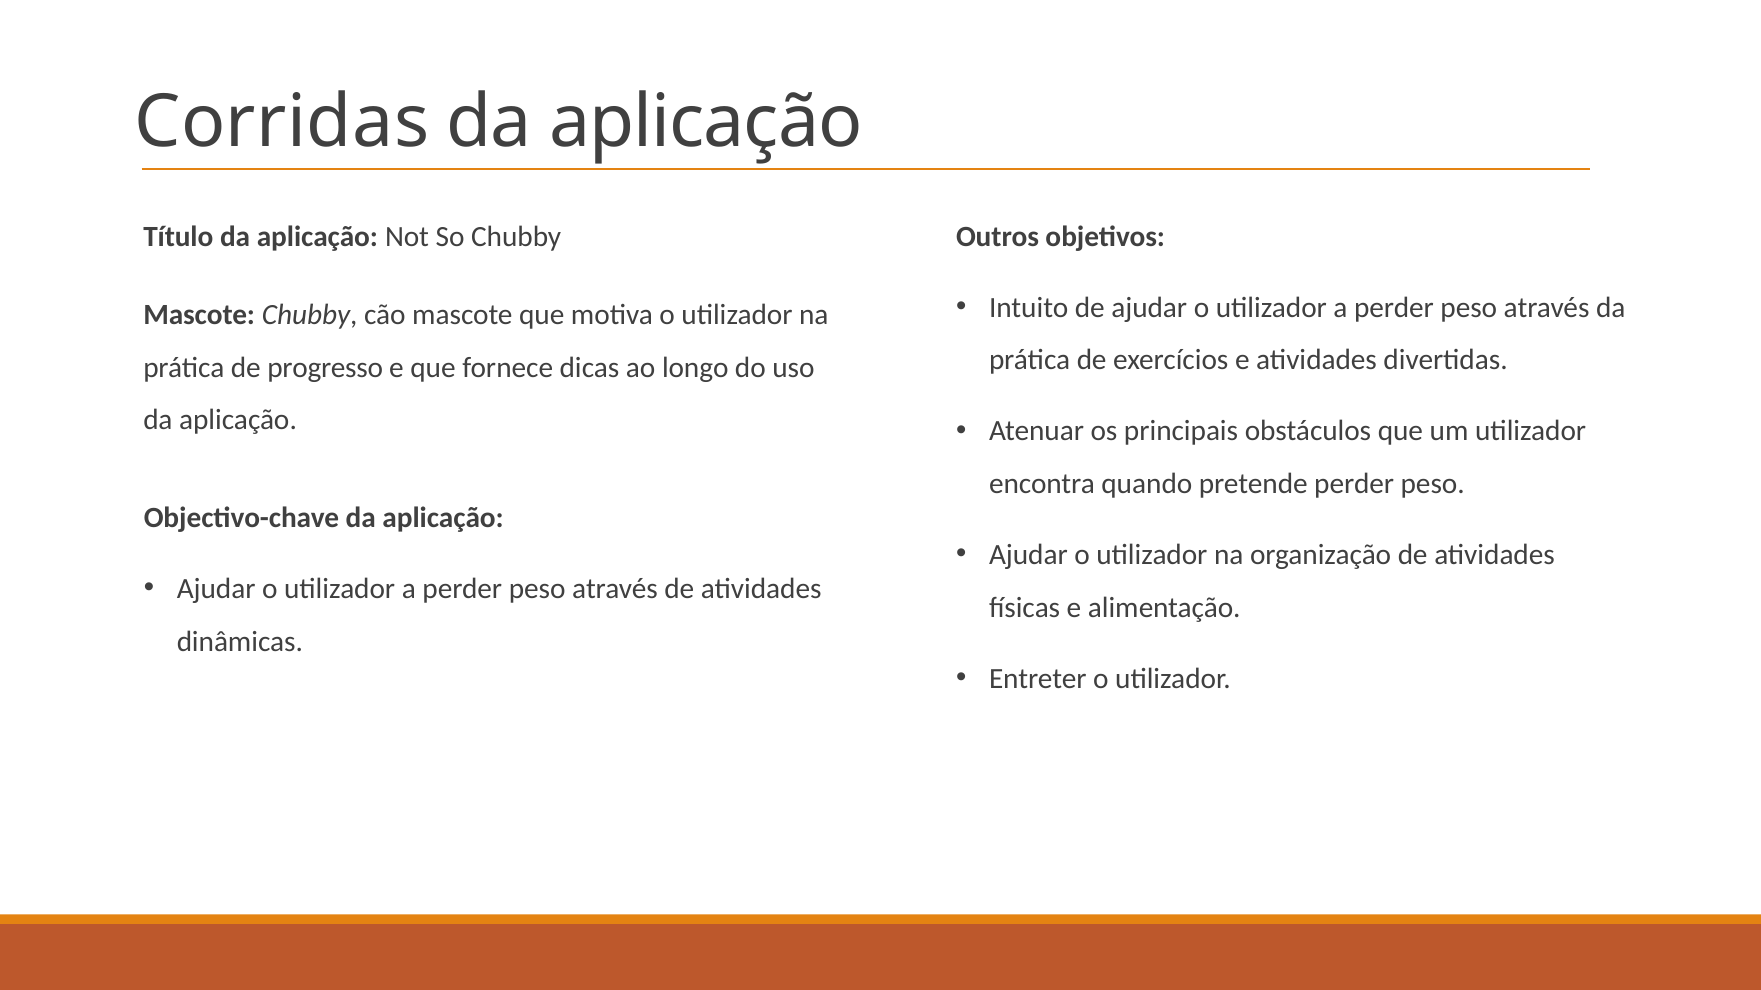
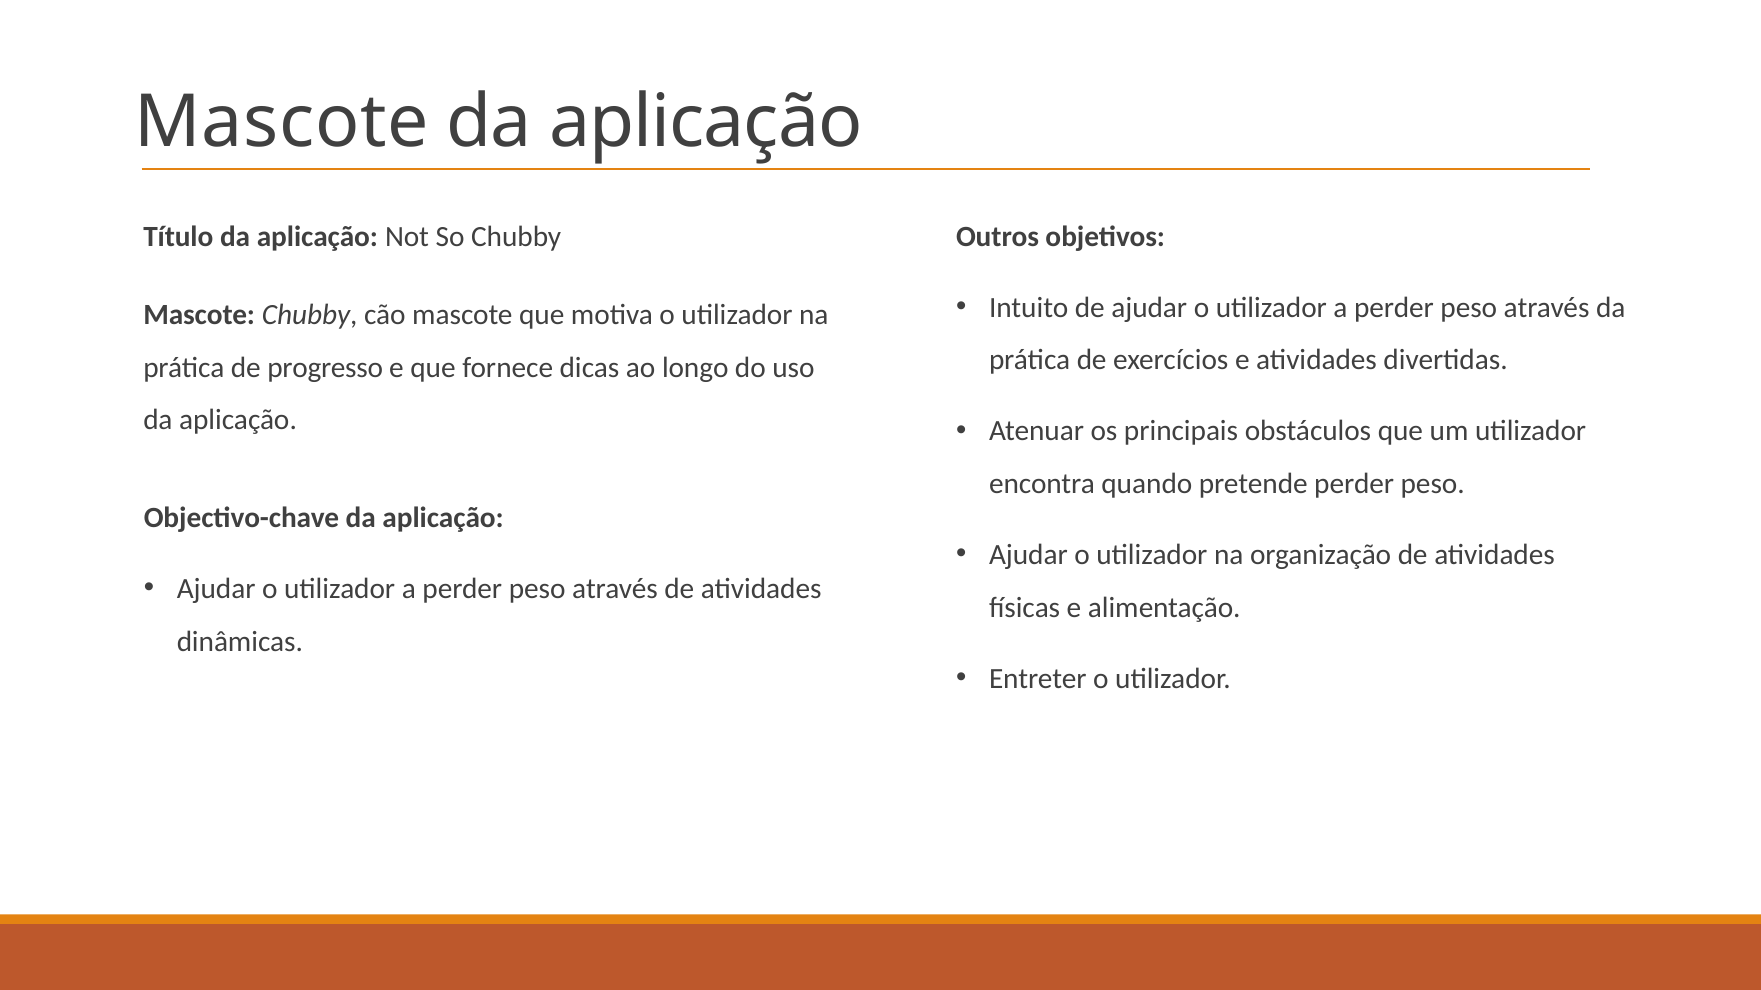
Corridas at (282, 122): Corridas -> Mascote
